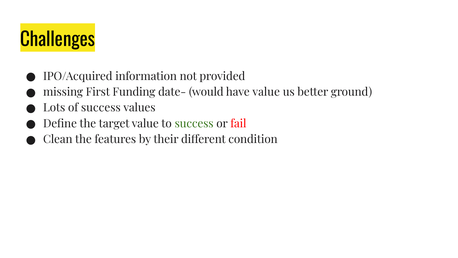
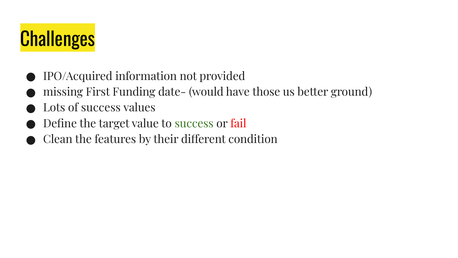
have value: value -> those
